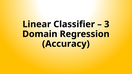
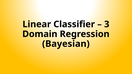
Accuracy: Accuracy -> Bayesian
